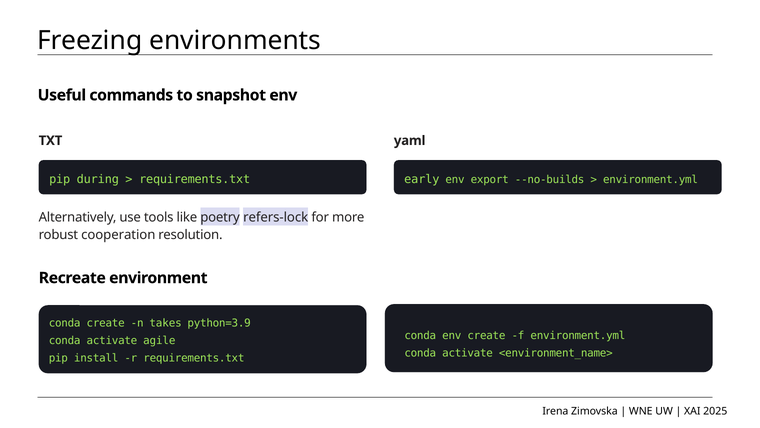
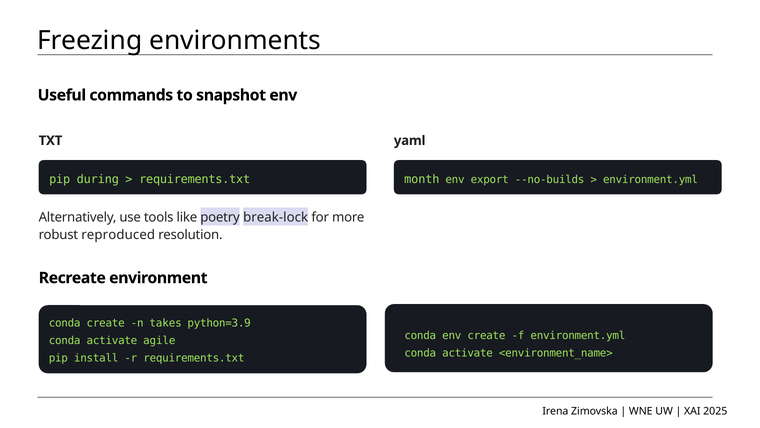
early: early -> month
refers-lock: refers-lock -> break-lock
cooperation: cooperation -> reproduced
